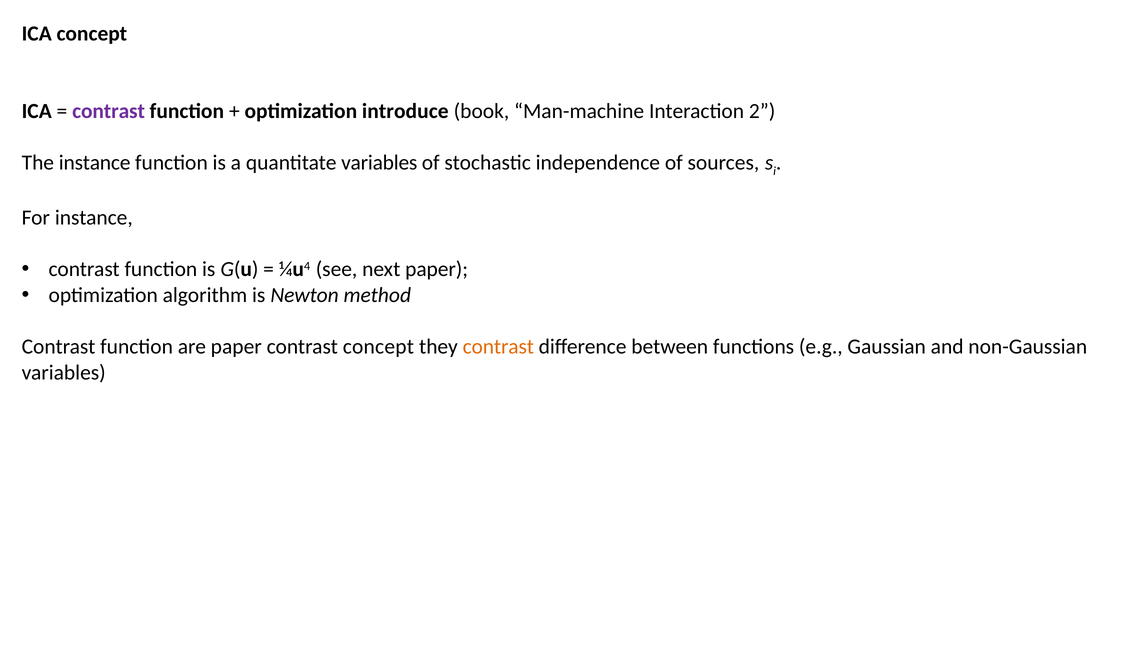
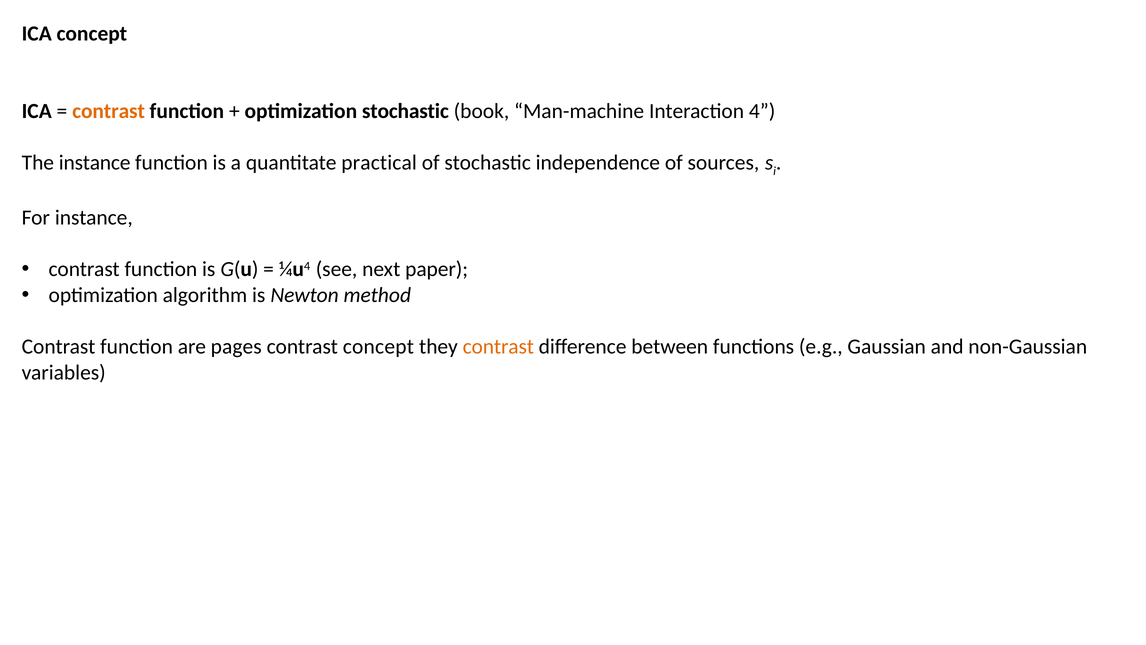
contrast at (109, 111) colour: purple -> orange
optimization introduce: introduce -> stochastic
2: 2 -> 4
quantitate variables: variables -> practical
are paper: paper -> pages
